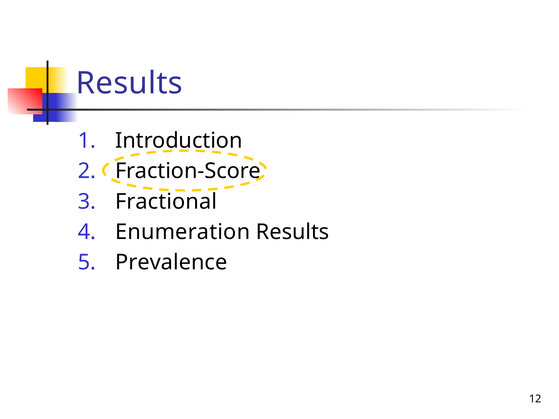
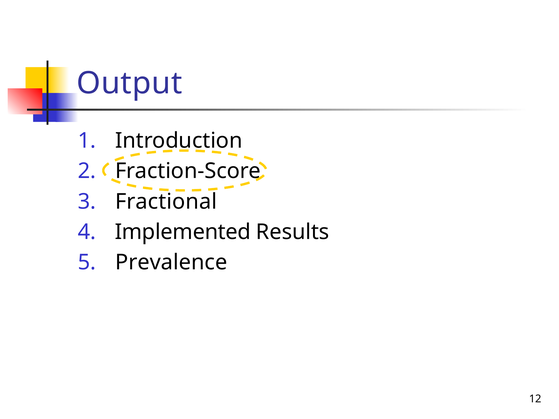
Results at (129, 83): Results -> Output
Enumeration: Enumeration -> Implemented
